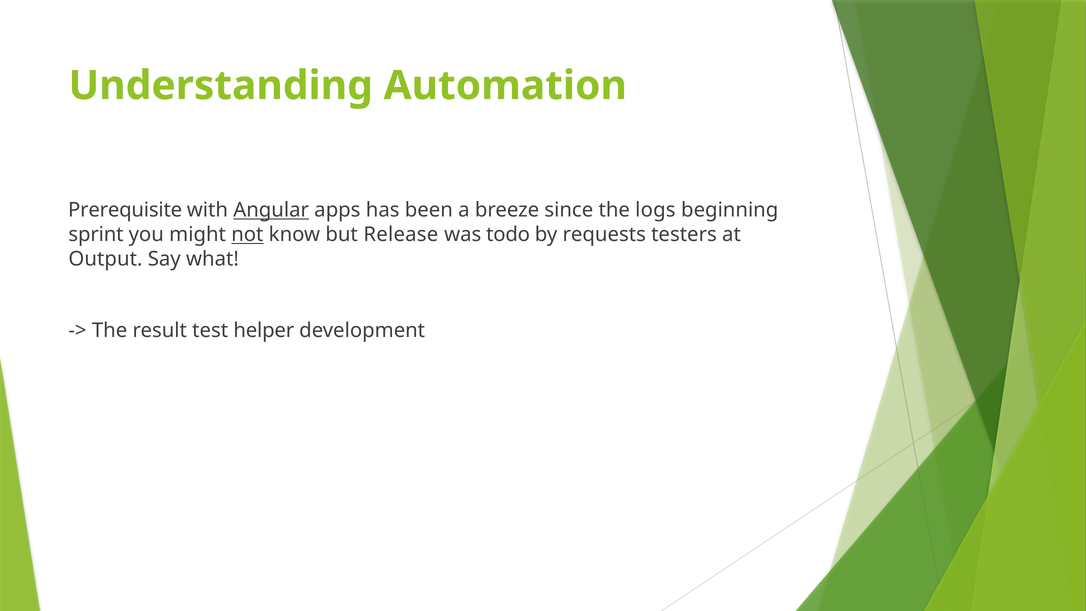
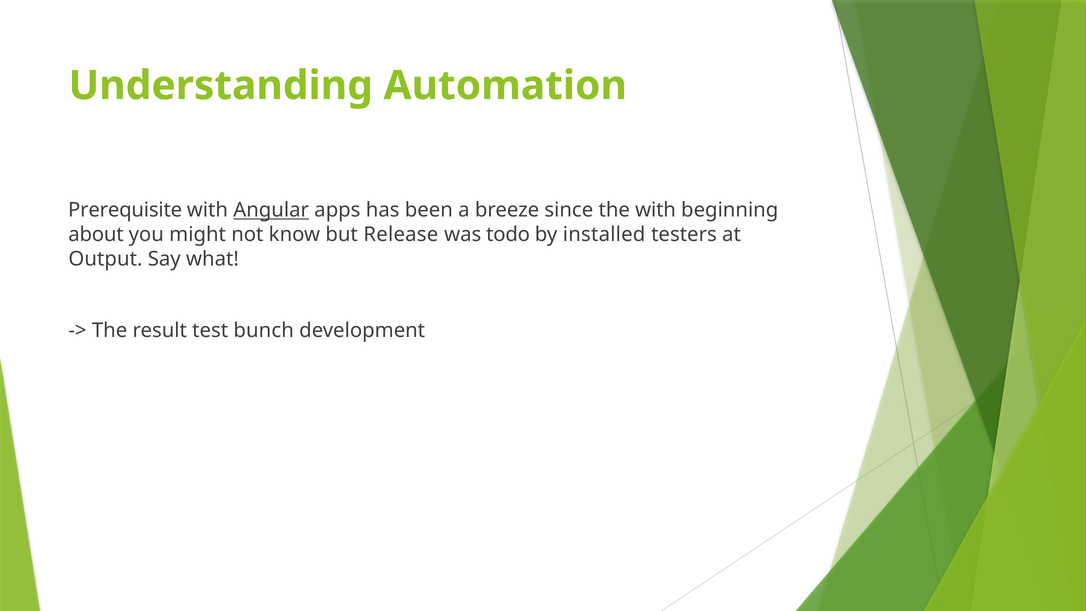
the logs: logs -> with
sprint: sprint -> about
not underline: present -> none
requests: requests -> installed
helper: helper -> bunch
